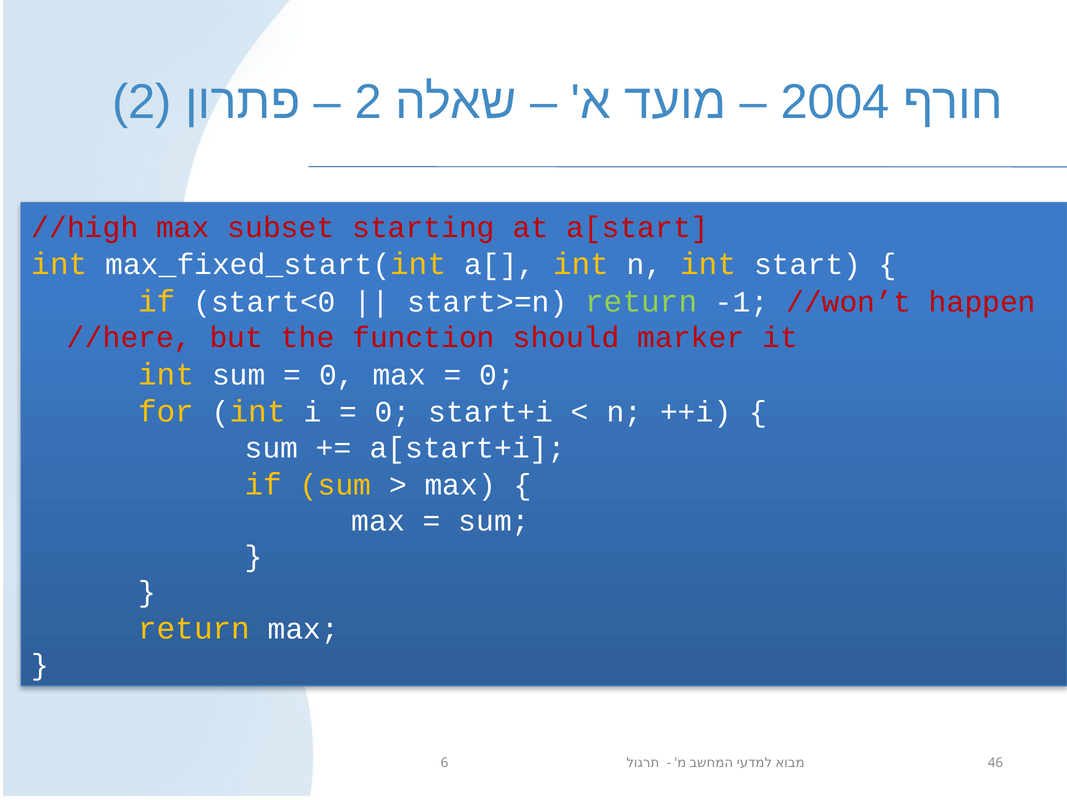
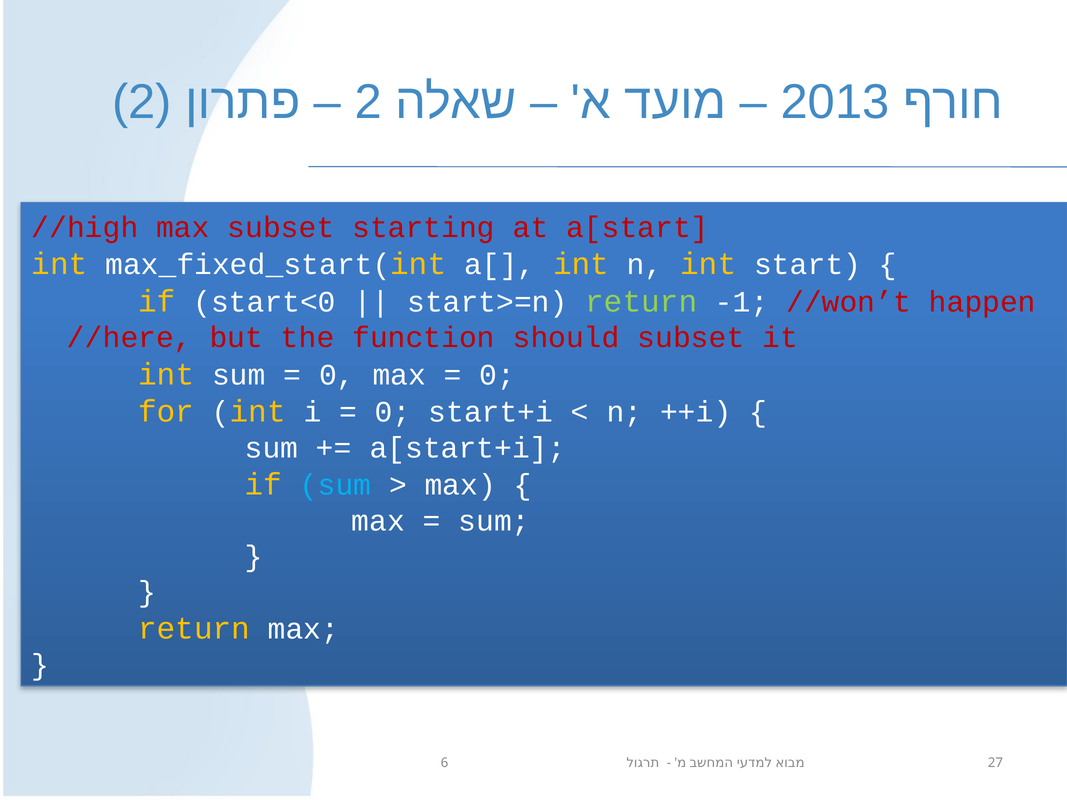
2004: 2004 -> 2013
should marker: marker -> subset
sum at (336, 485) colour: yellow -> light blue
46: 46 -> 27
